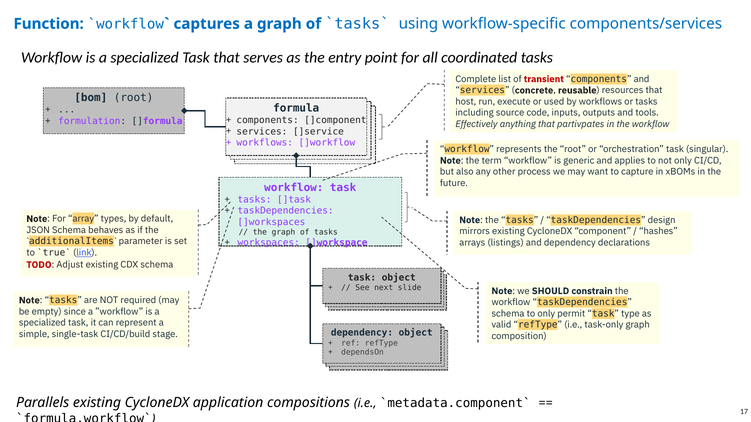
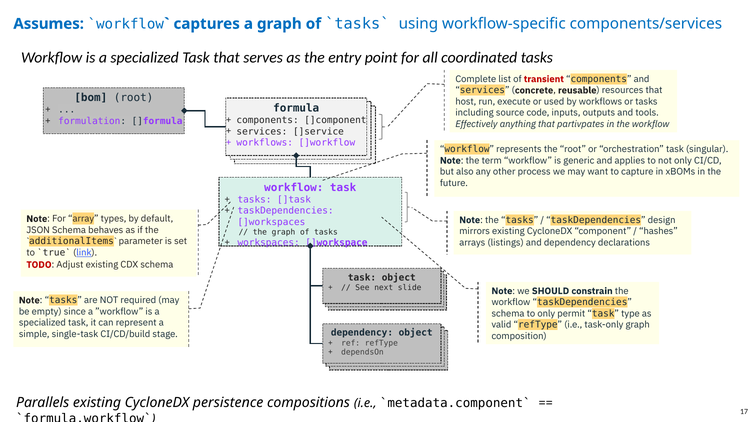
Function: Function -> Assumes
application: application -> persistence
